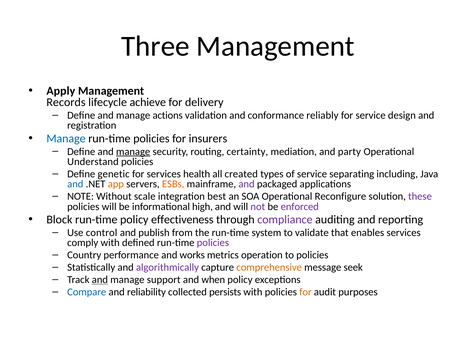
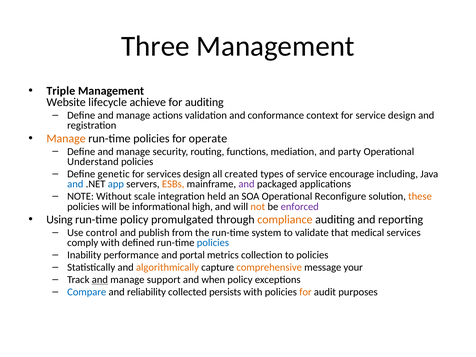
Apply: Apply -> Triple
Records: Records -> Website
for delivery: delivery -> auditing
reliably: reliably -> context
Manage at (66, 139) colour: blue -> orange
insurers: insurers -> operate
manage at (133, 152) underline: present -> none
certainty: certainty -> functions
services health: health -> design
separating: separating -> encourage
app colour: orange -> blue
best: best -> held
these colour: purple -> orange
not colour: purple -> orange
Block: Block -> Using
effectiveness: effectiveness -> promulgated
compliance colour: purple -> orange
enables: enables -> medical
policies at (213, 243) colour: purple -> blue
Country: Country -> Inability
works: works -> portal
operation: operation -> collection
algorithmically colour: purple -> orange
seek: seek -> your
